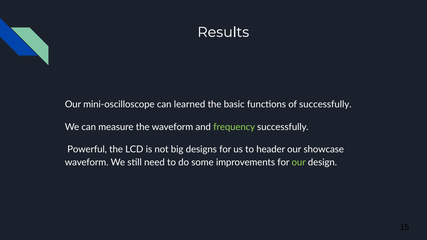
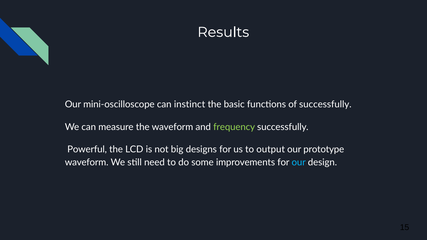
learned: learned -> instinct
header: header -> output
showcase: showcase -> prototype
our at (299, 163) colour: light green -> light blue
